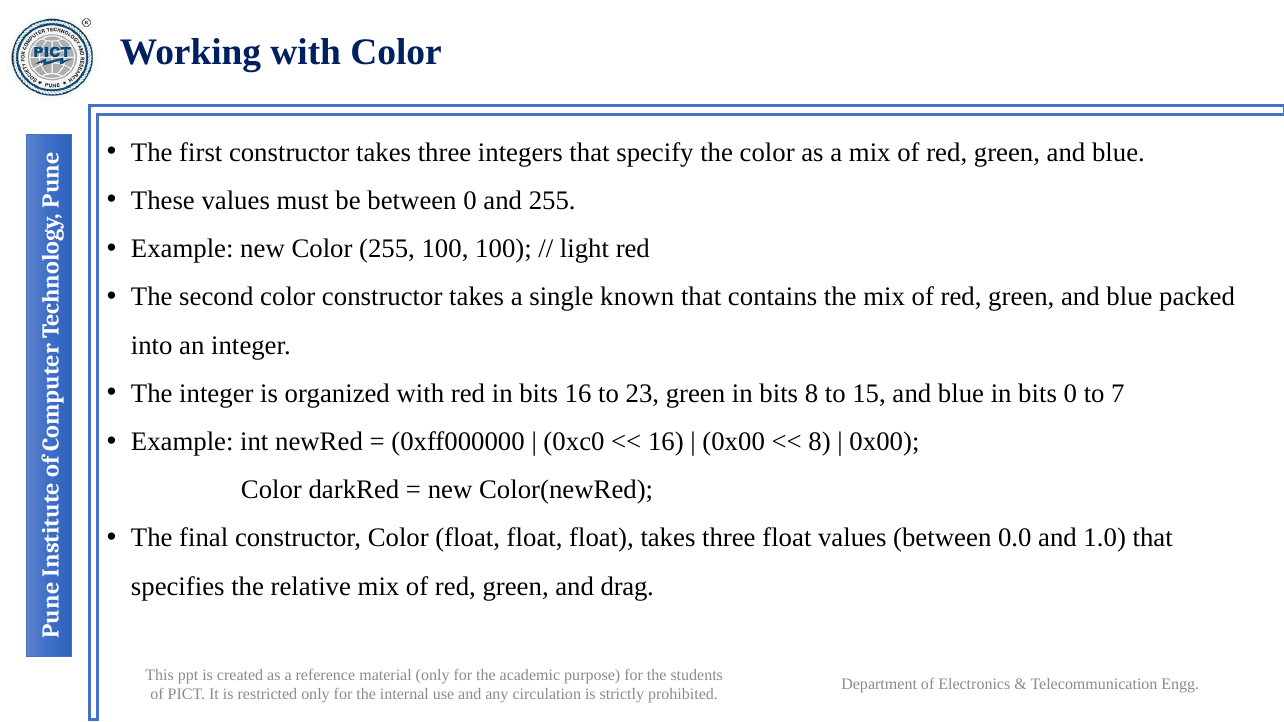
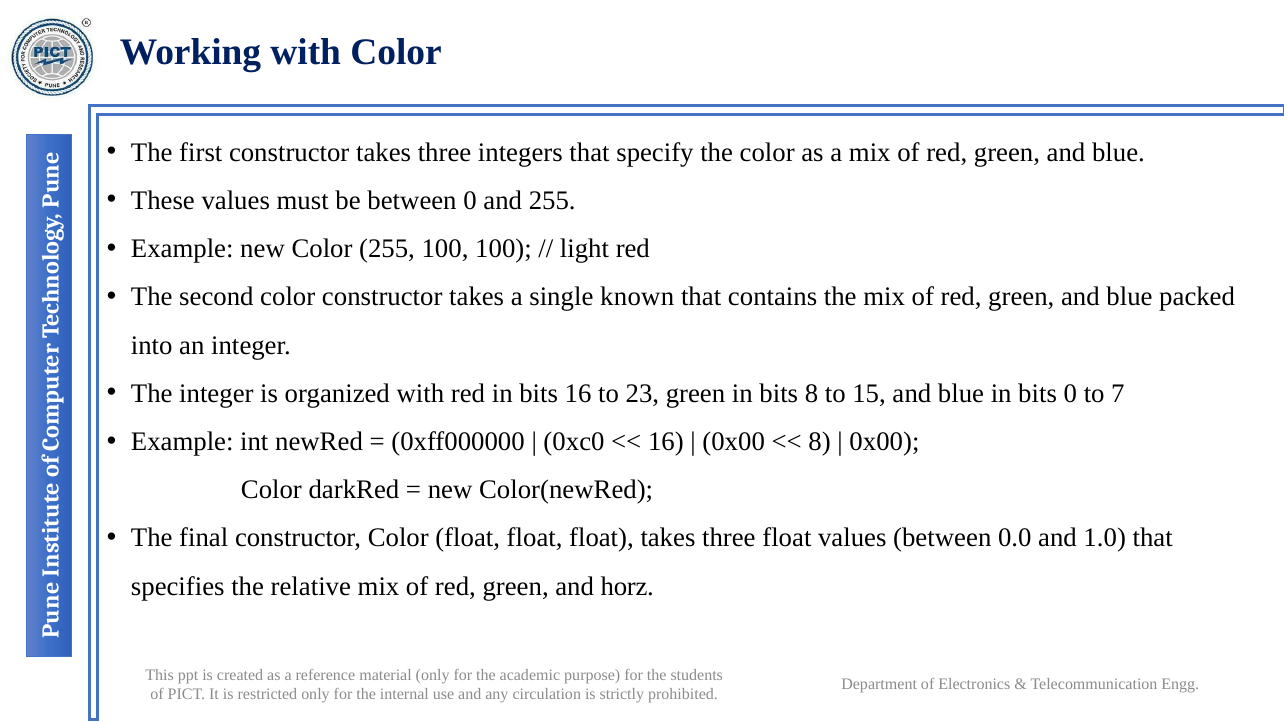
drag: drag -> horz
